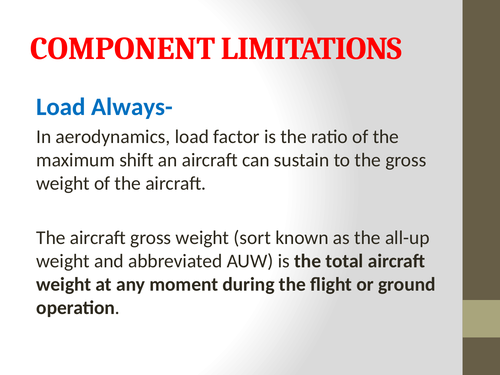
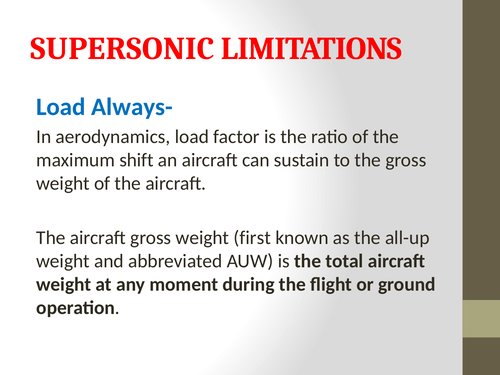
COMPONENT: COMPONENT -> SUPERSONIC
sort: sort -> first
